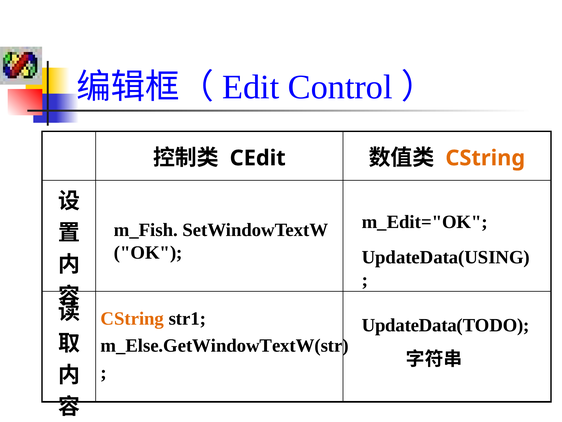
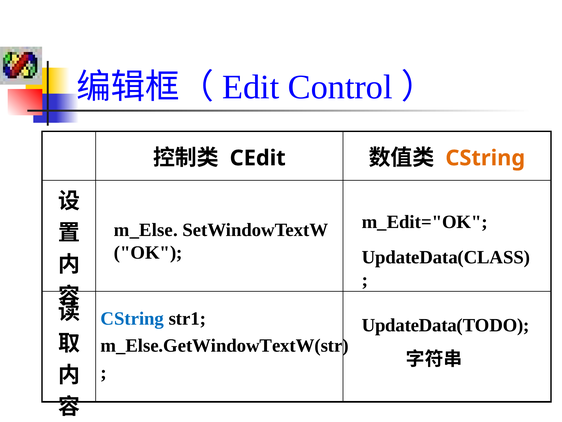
m_Fish: m_Fish -> m_Else
UpdateData(USING: UpdateData(USING -> UpdateData(CLASS
CString at (132, 318) colour: orange -> blue
